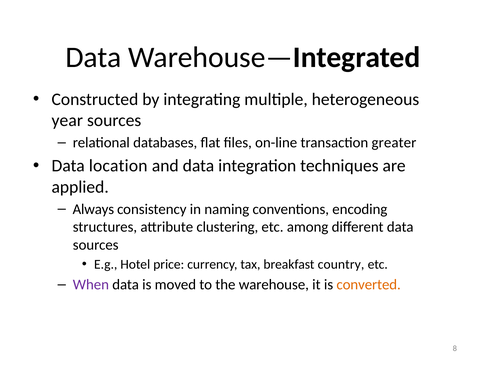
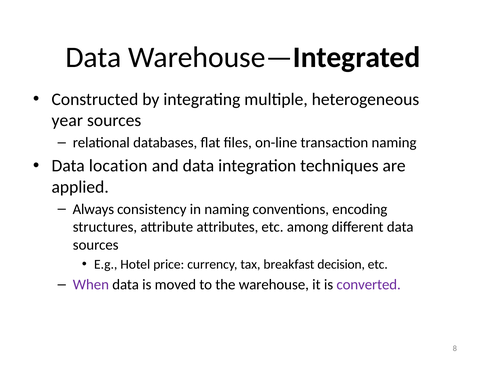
transaction greater: greater -> naming
clustering: clustering -> attributes
country: country -> decision
converted colour: orange -> purple
